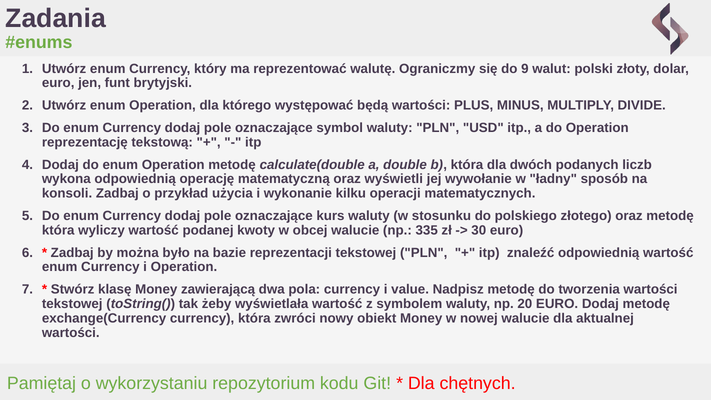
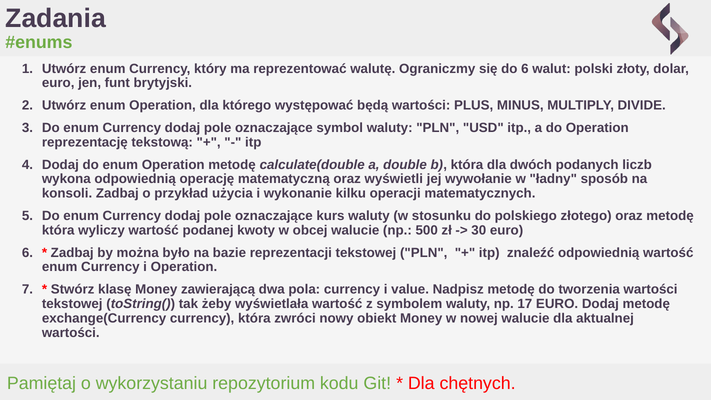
do 9: 9 -> 6
335: 335 -> 500
20: 20 -> 17
